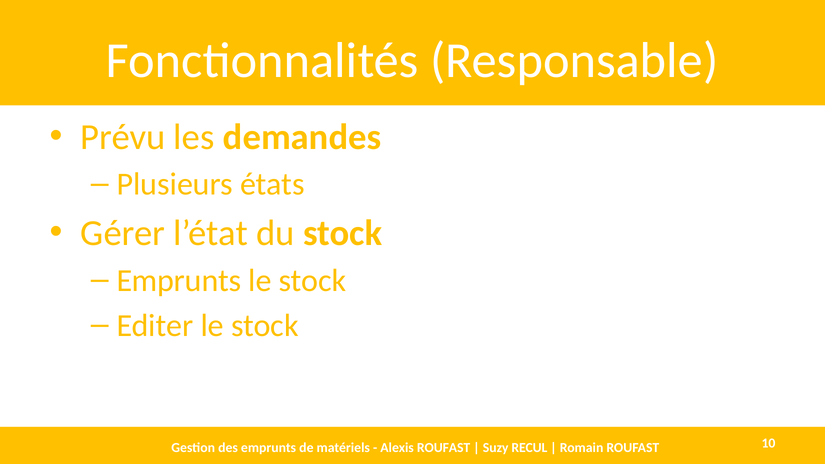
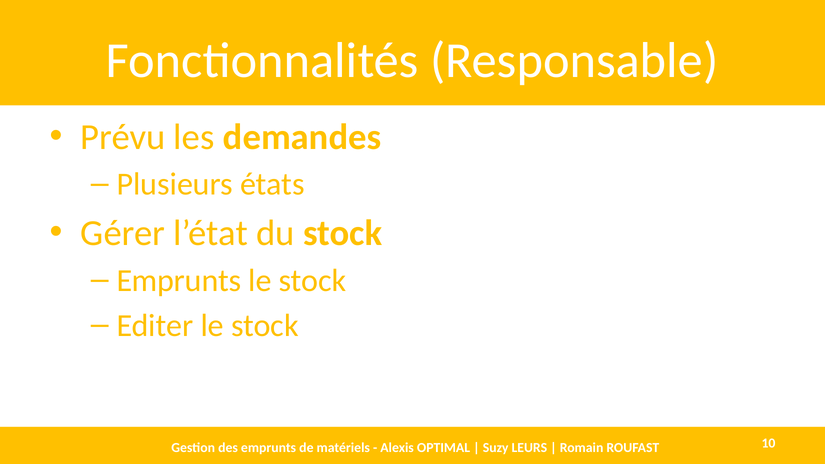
Alexis ROUFAST: ROUFAST -> OPTIMAL
RECUL: RECUL -> LEURS
